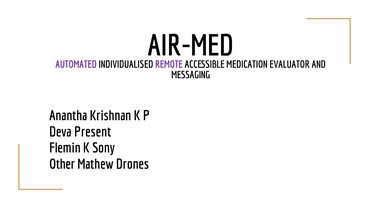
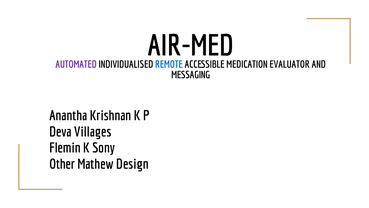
REMOTE colour: purple -> blue
Present: Present -> Villages
Drones: Drones -> Design
